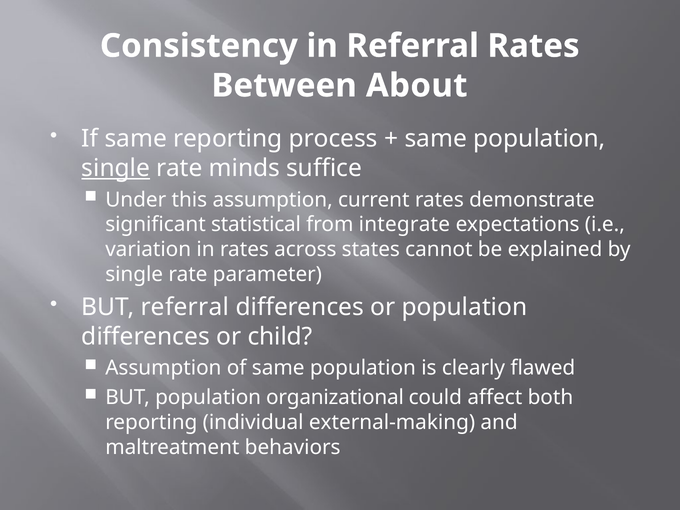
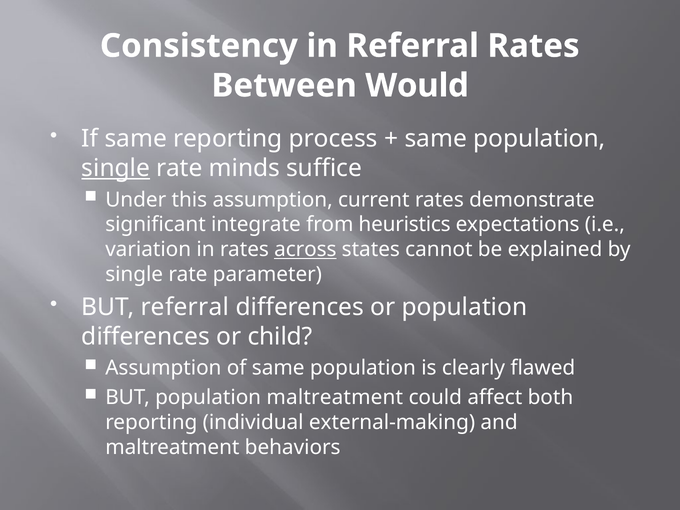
About: About -> Would
statistical: statistical -> integrate
integrate: integrate -> heuristics
across underline: none -> present
population organizational: organizational -> maltreatment
